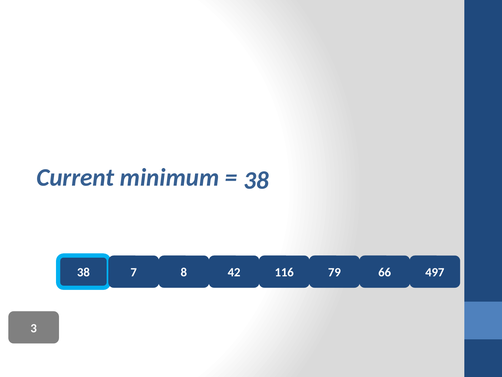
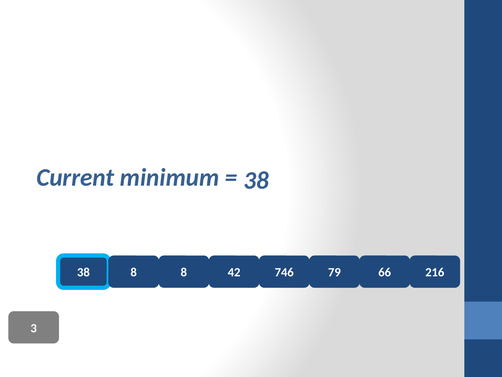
38 7: 7 -> 8
116: 116 -> 746
497: 497 -> 216
